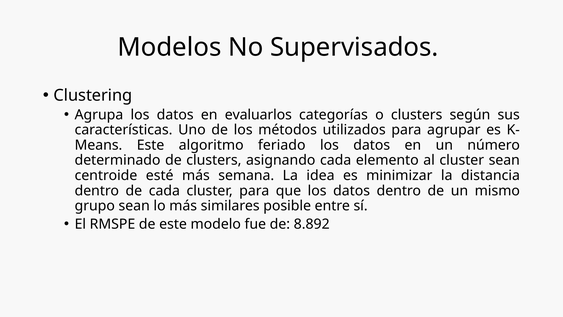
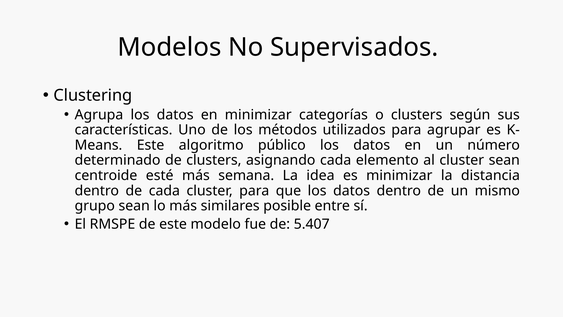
en evaluarlos: evaluarlos -> minimizar
feriado: feriado -> público
8.892: 8.892 -> 5.407
